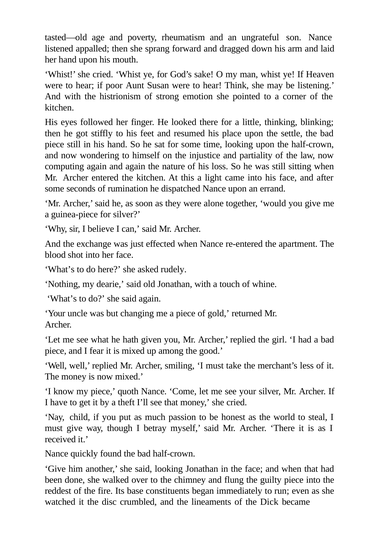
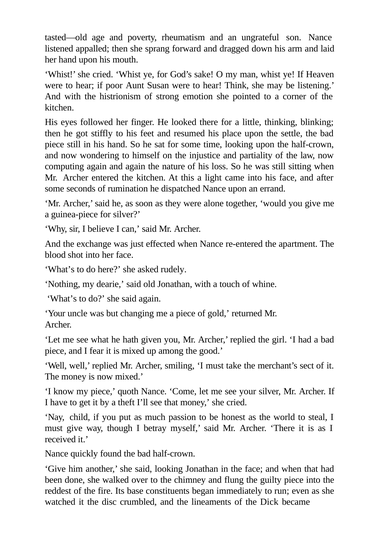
less: less -> sect
